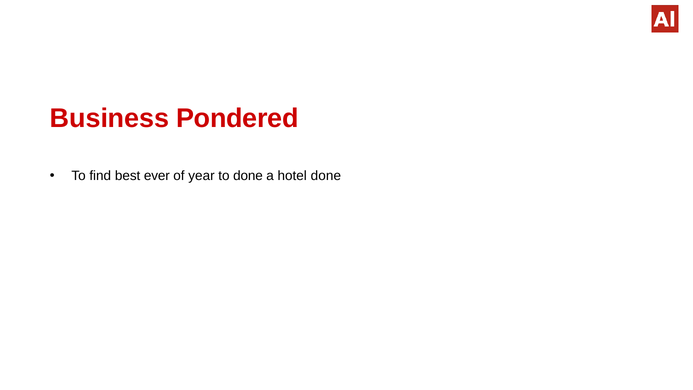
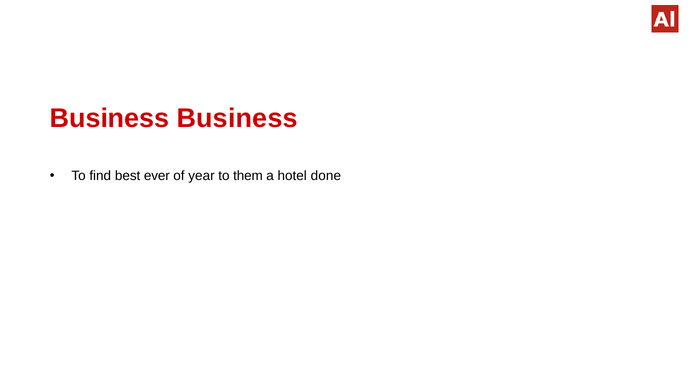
Business Pondered: Pondered -> Business
to done: done -> them
